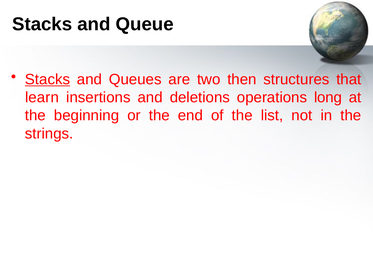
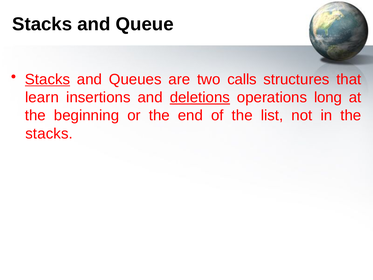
then: then -> calls
deletions underline: none -> present
strings at (49, 133): strings -> stacks
